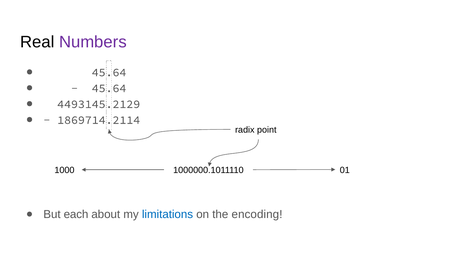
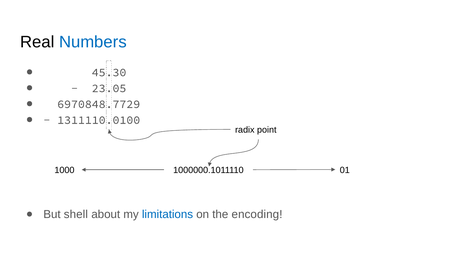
Numbers colour: purple -> blue
45.64 at (109, 72): 45.64 -> 45.30
45.64 at (109, 88): 45.64 -> 23.05
4493145.2129: 4493145.2129 -> 6970848.7729
1869714.2114: 1869714.2114 -> 1311110.0100
each: each -> shell
